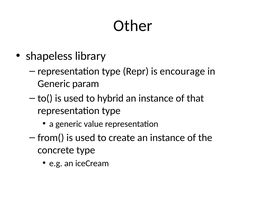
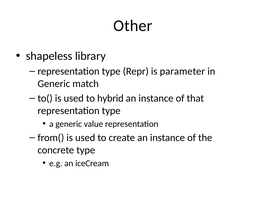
encourage: encourage -> parameter
param: param -> match
